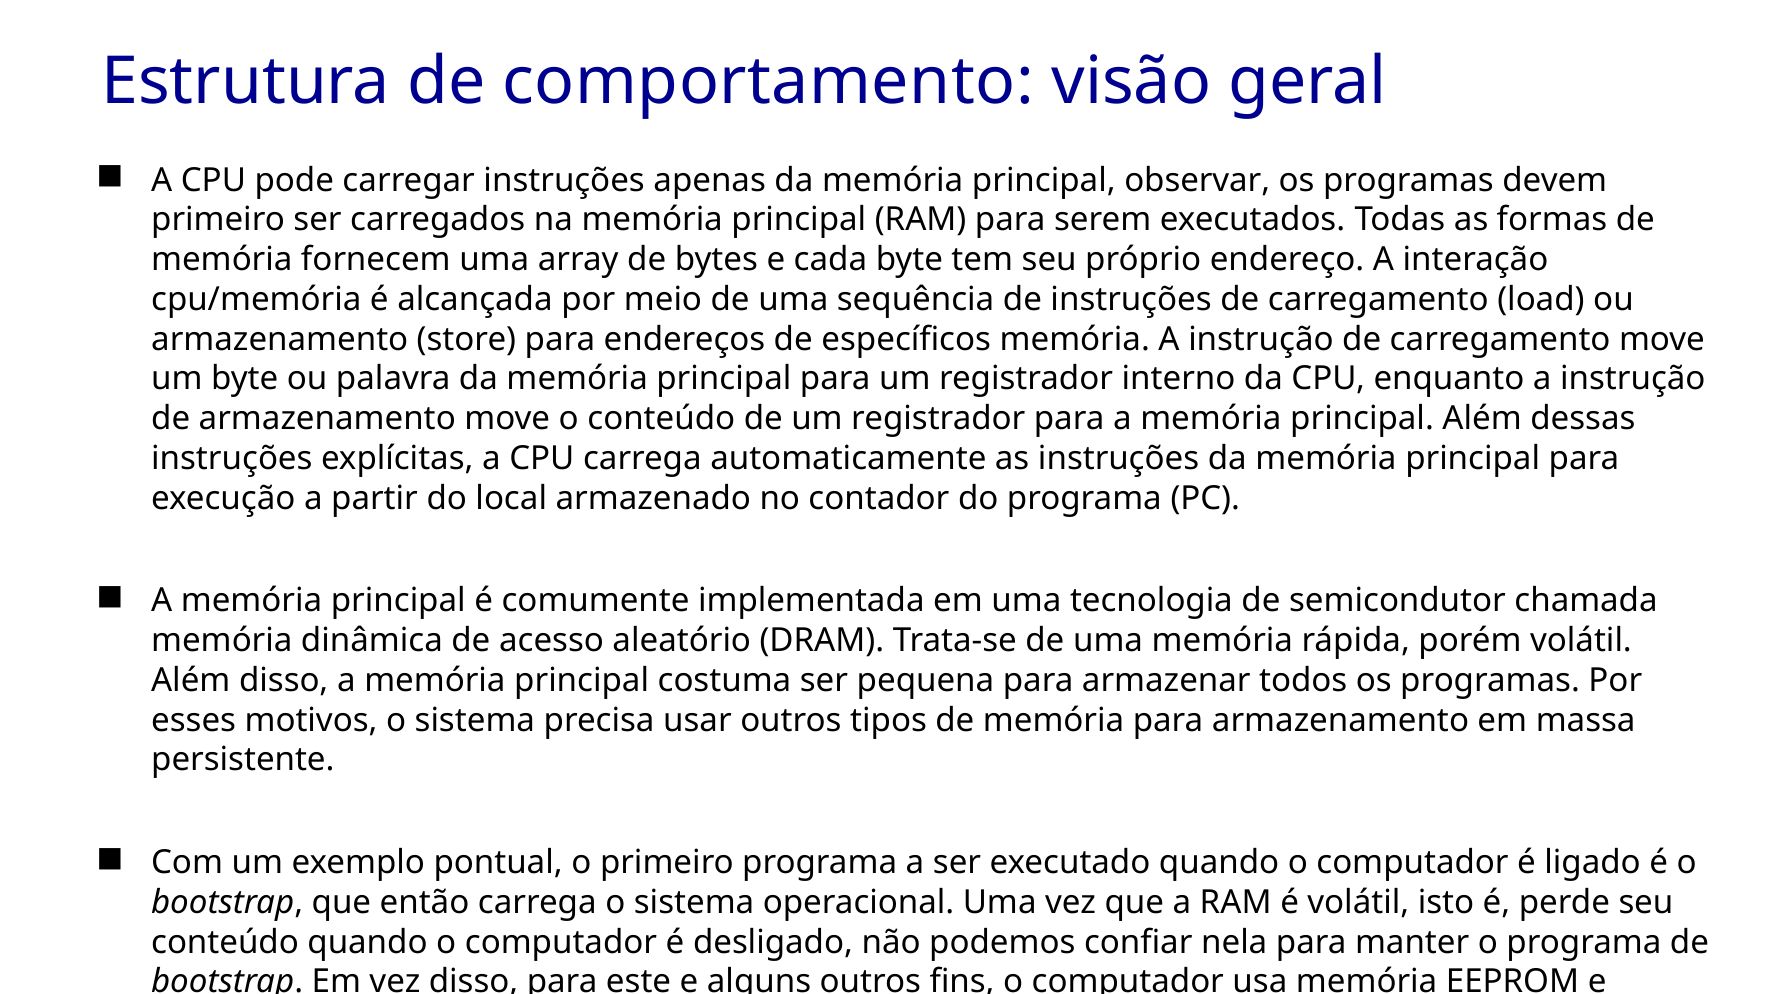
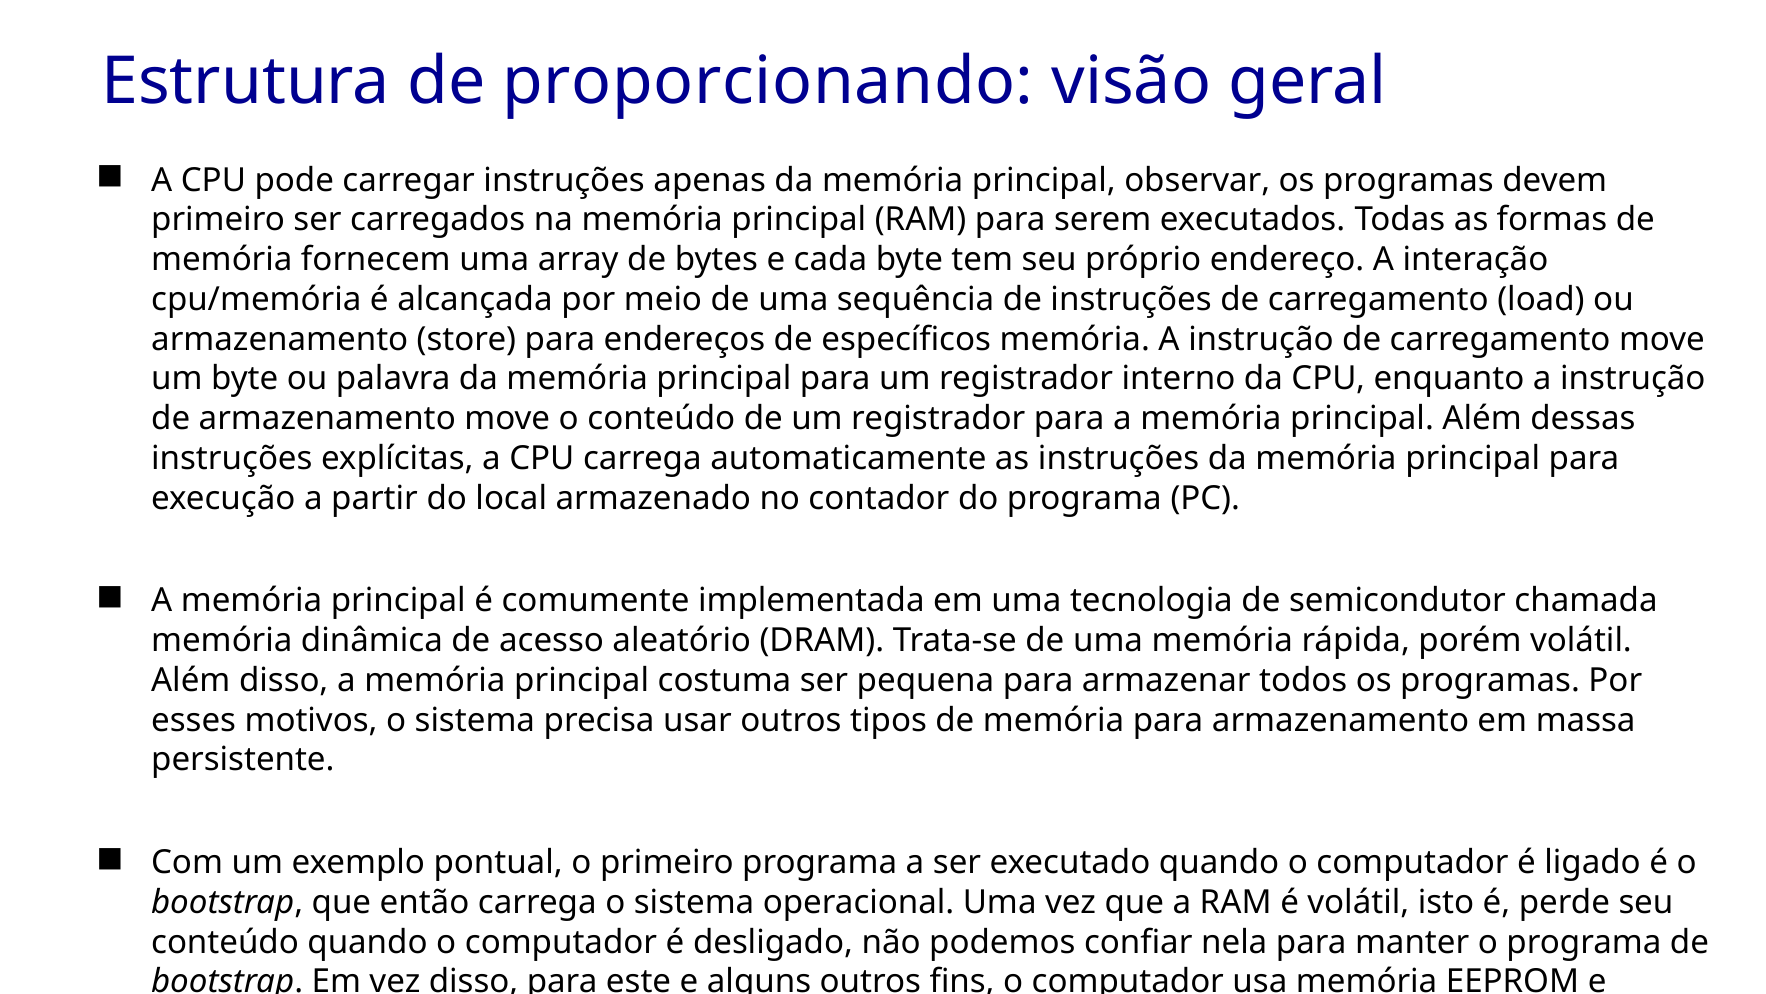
comportamento: comportamento -> proporcionando
